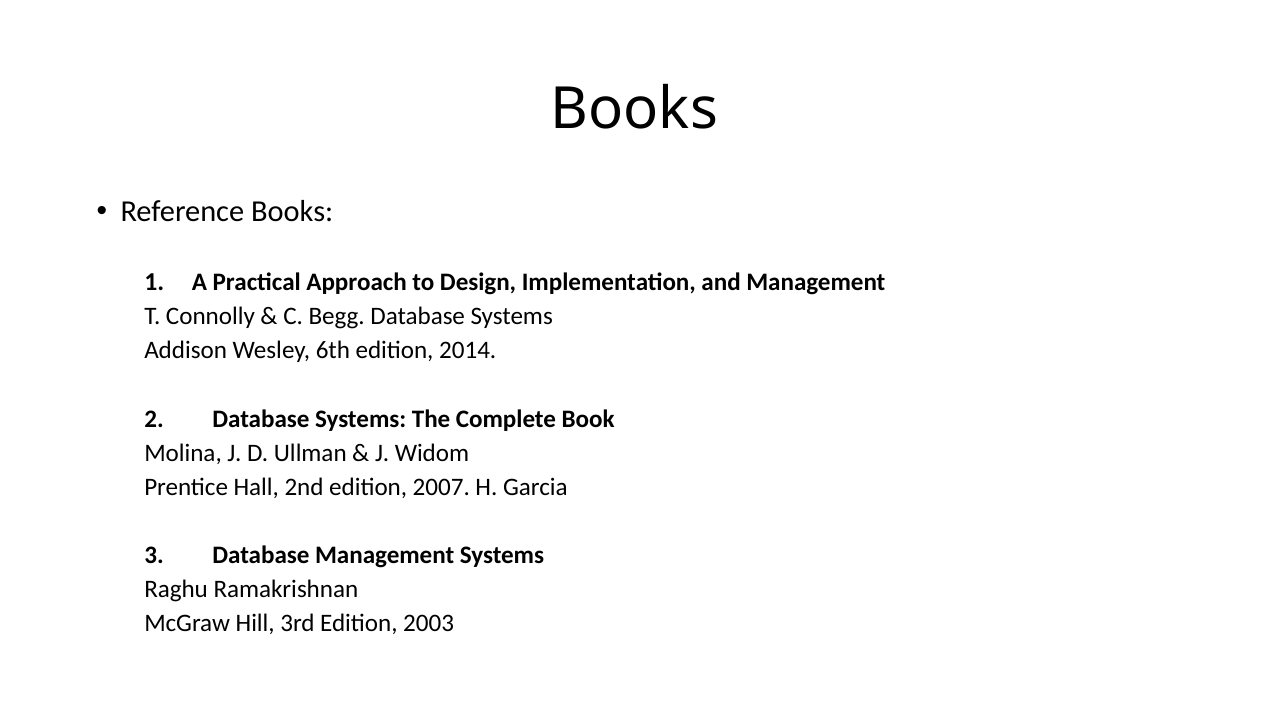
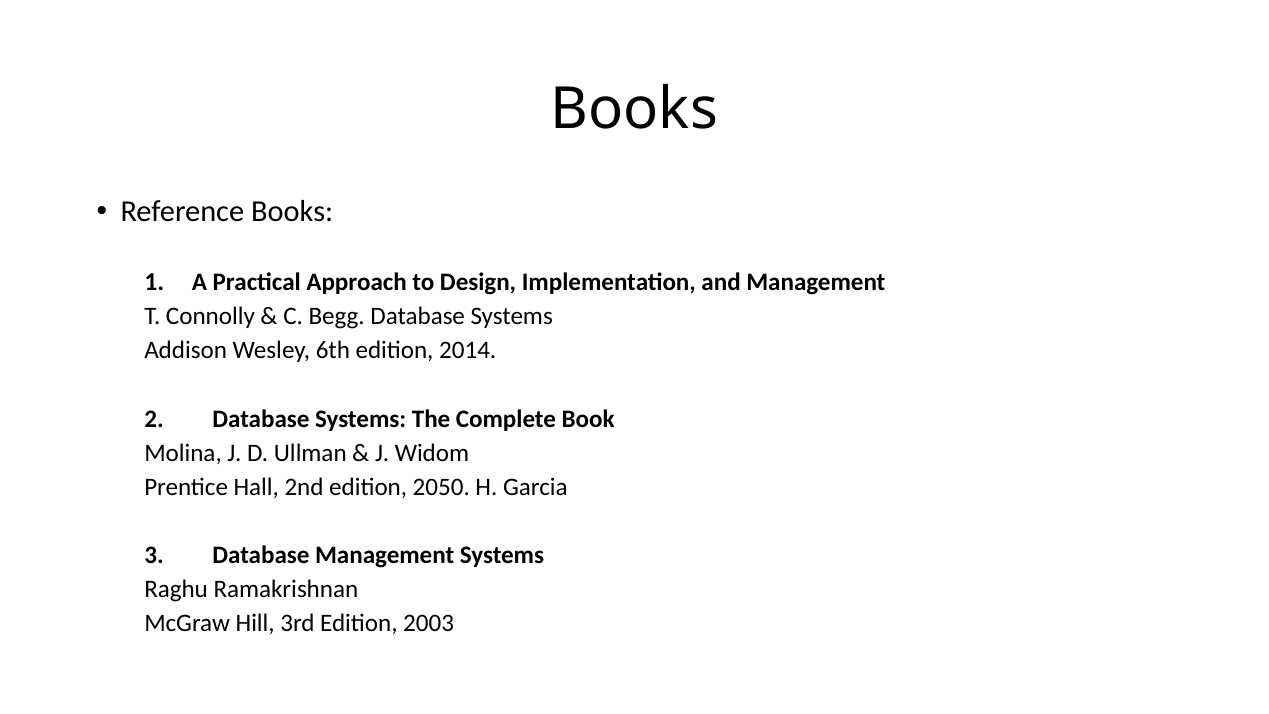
2007: 2007 -> 2050
